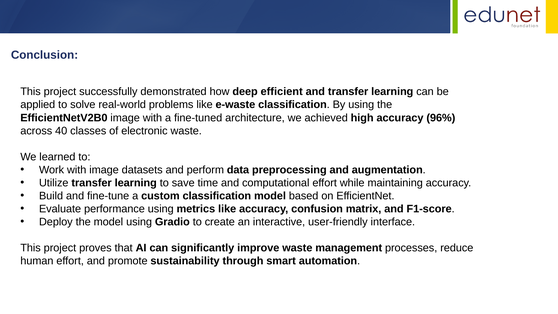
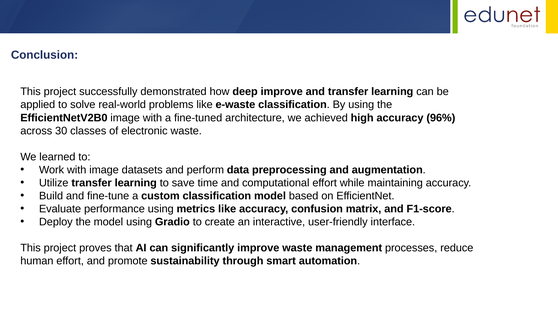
deep efficient: efficient -> improve
40: 40 -> 30
